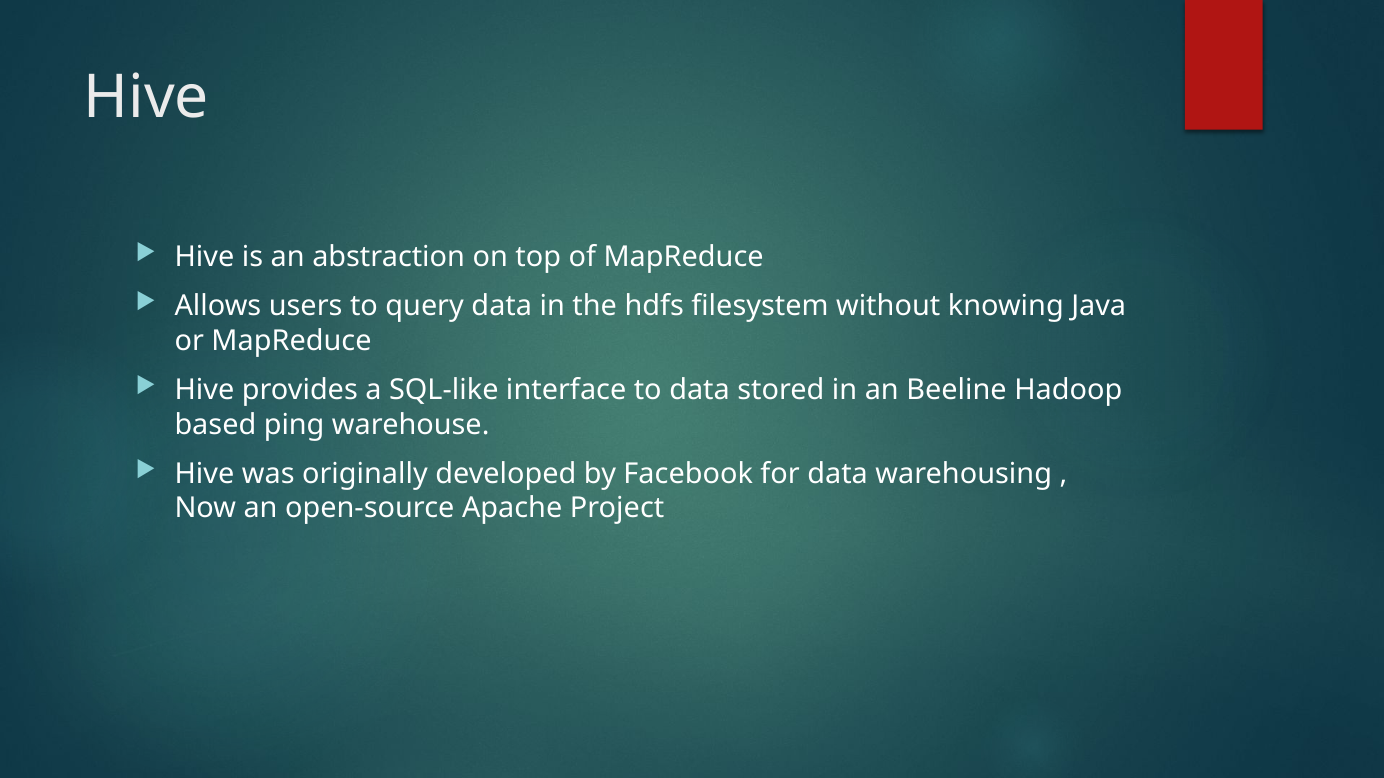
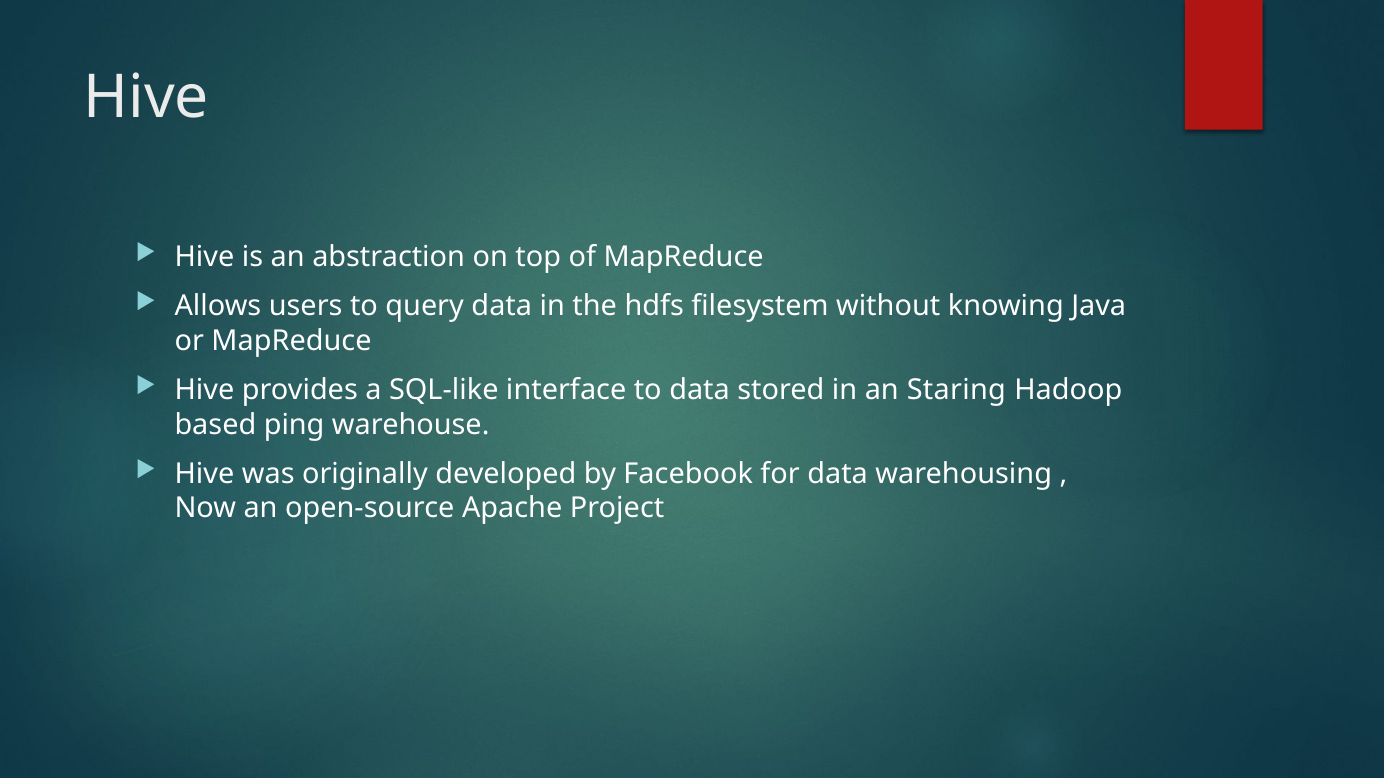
Beeline: Beeline -> Staring
